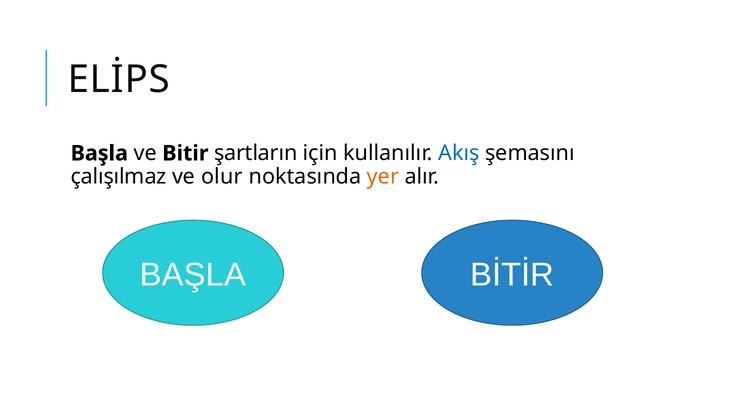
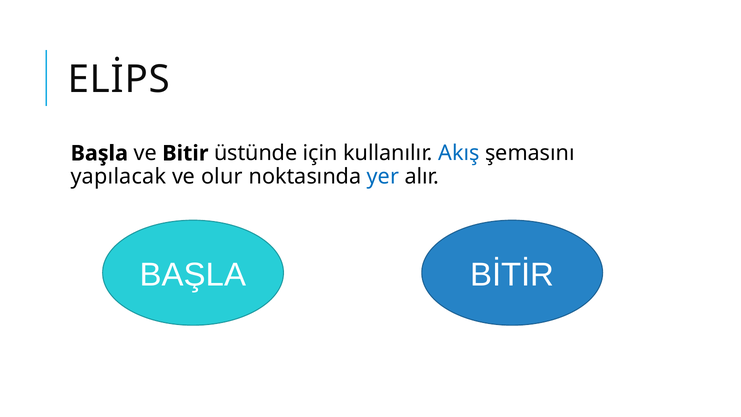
şartların: şartların -> üstünde
çalışılmaz: çalışılmaz -> yapılacak
yer colour: orange -> blue
